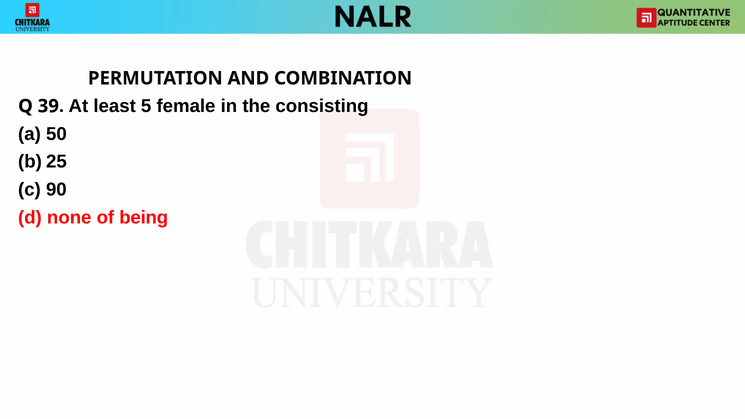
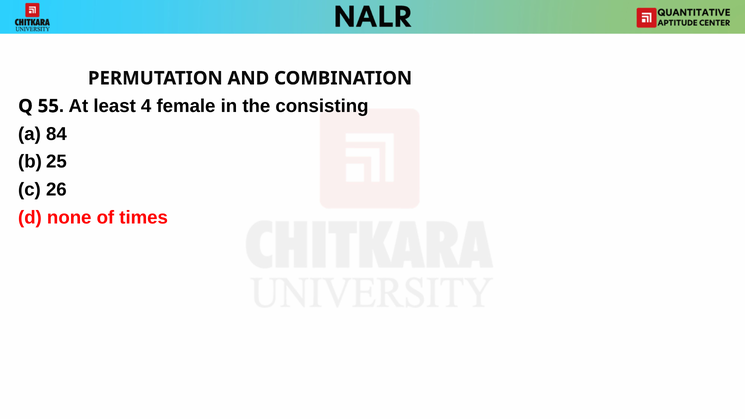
39: 39 -> 55
5: 5 -> 4
50: 50 -> 84
90: 90 -> 26
being: being -> times
